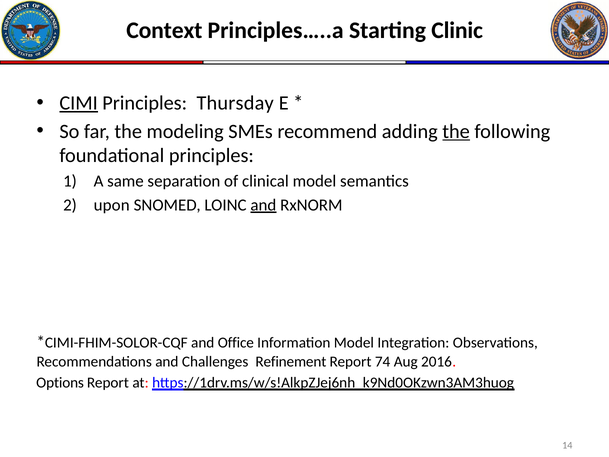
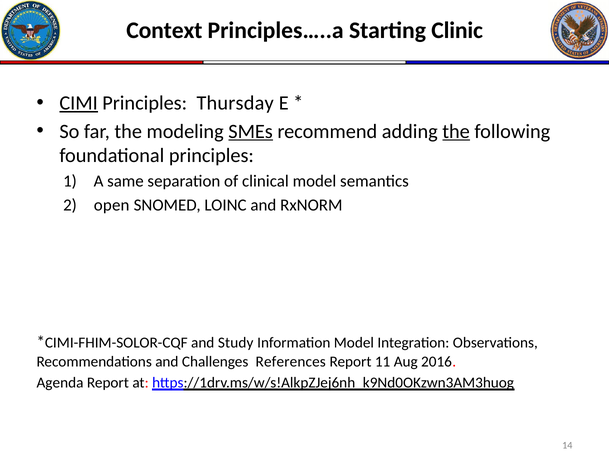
SMEs underline: none -> present
upon: upon -> open
and at (263, 205) underline: present -> none
Office: Office -> Study
Refinement: Refinement -> References
74: 74 -> 11
Options: Options -> Agenda
